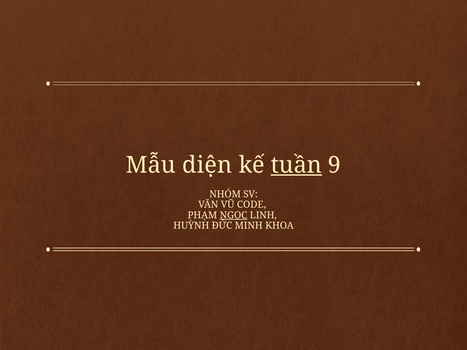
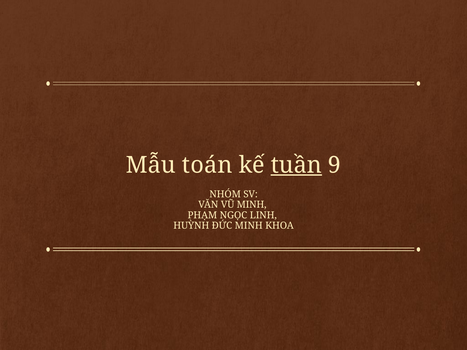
diện: diện -> toán
VŨ CODE: CODE -> MINH
NGỌC underline: present -> none
